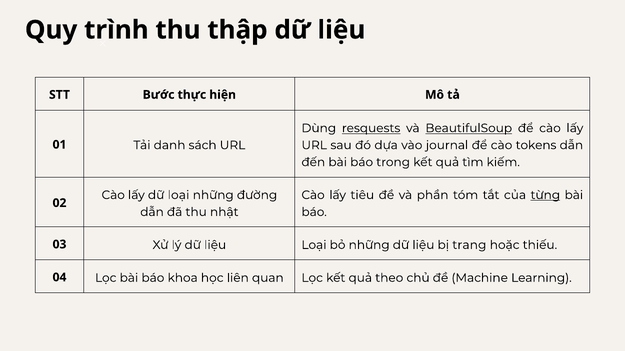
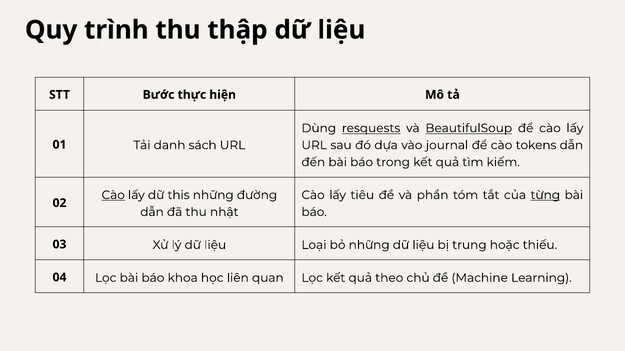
Cào at (113, 195) underline: none -> present
dữ loại: loại -> this
trang: trang -> trung
